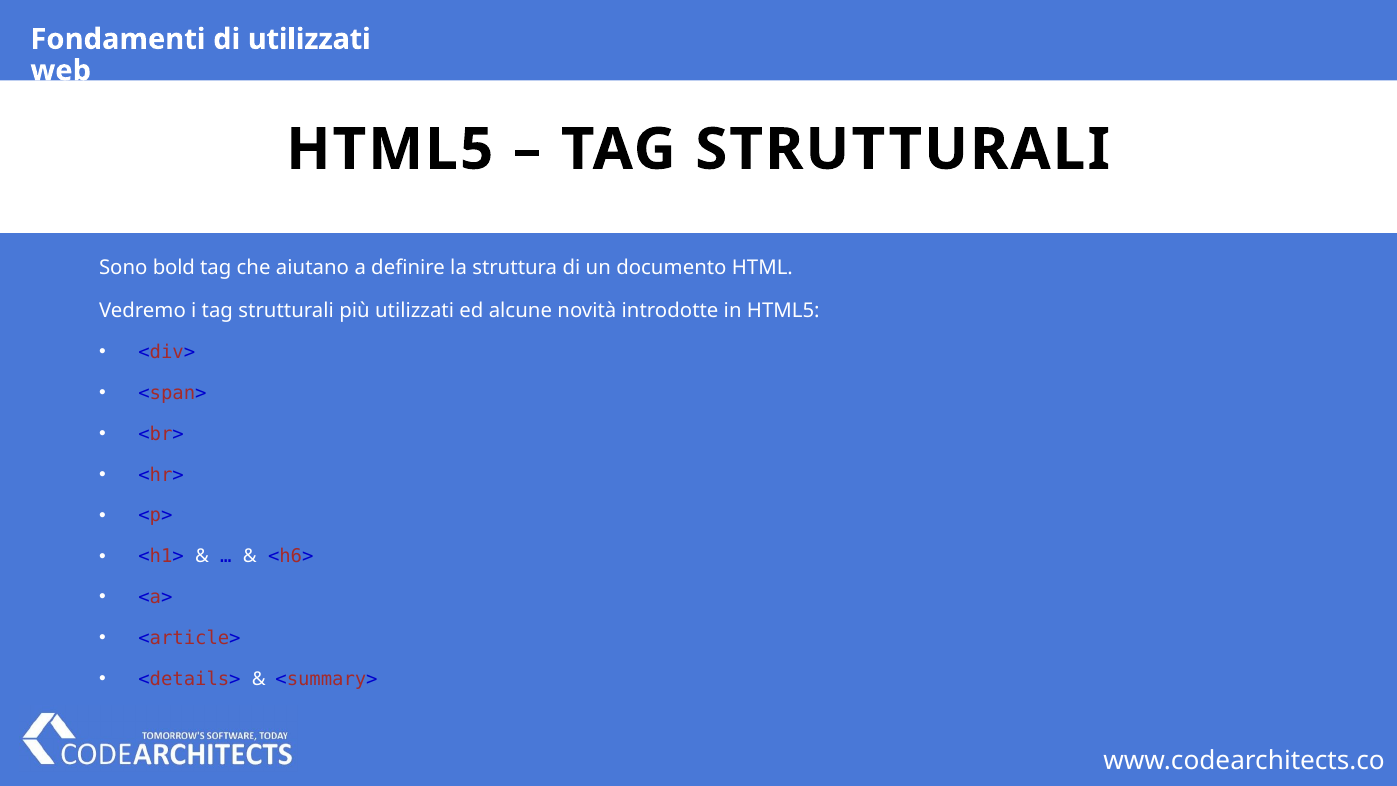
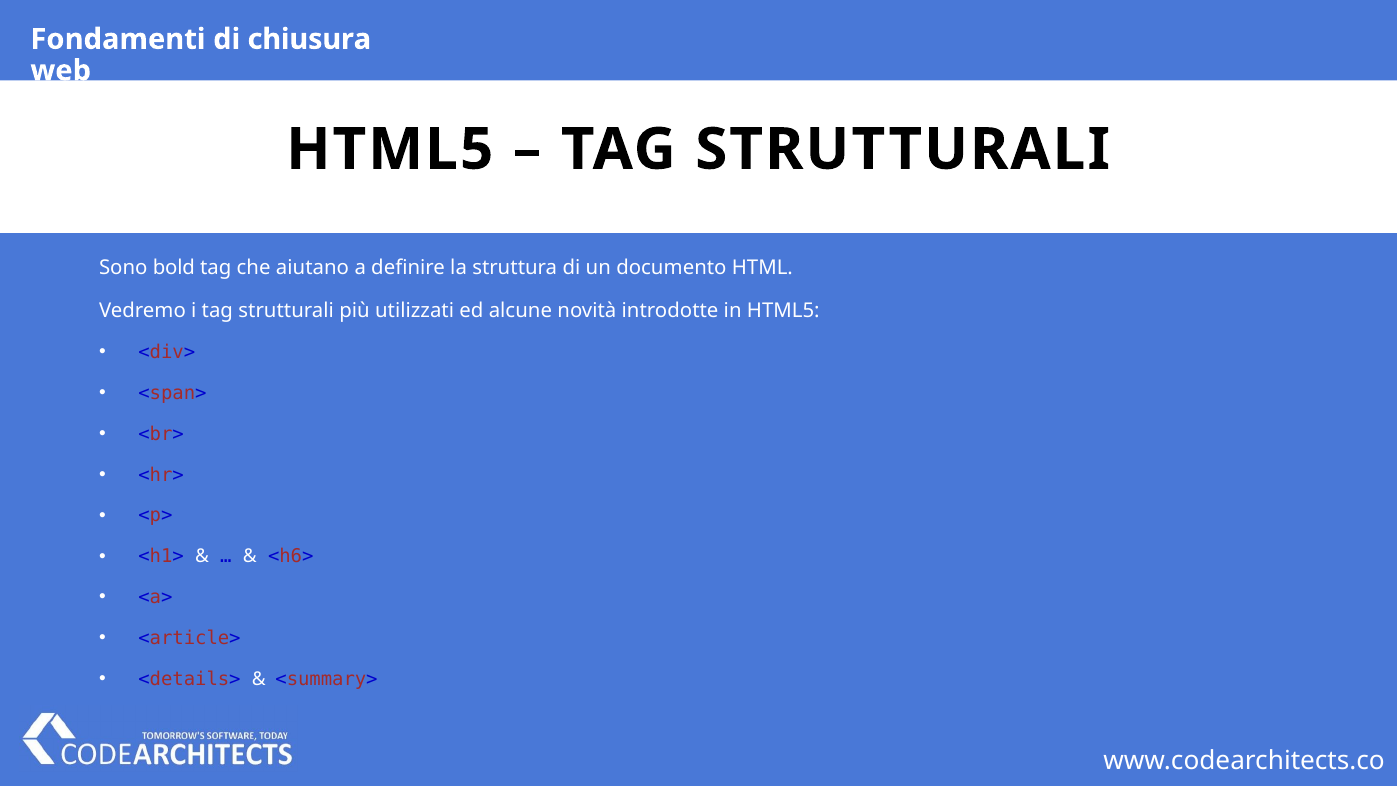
di utilizzati: utilizzati -> chiusura
